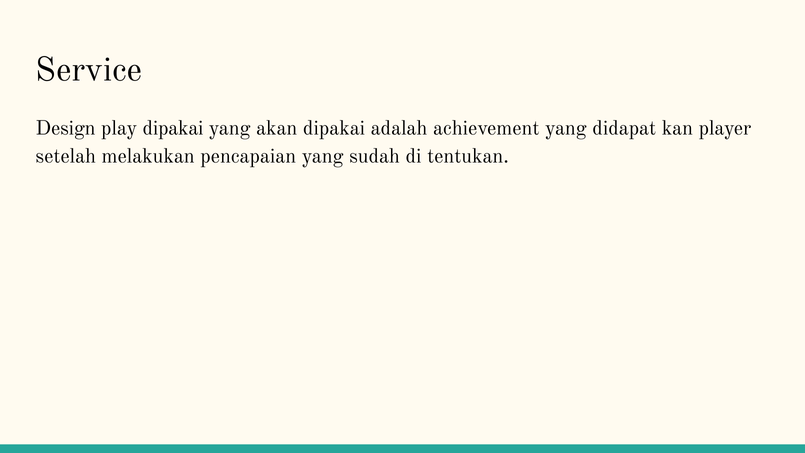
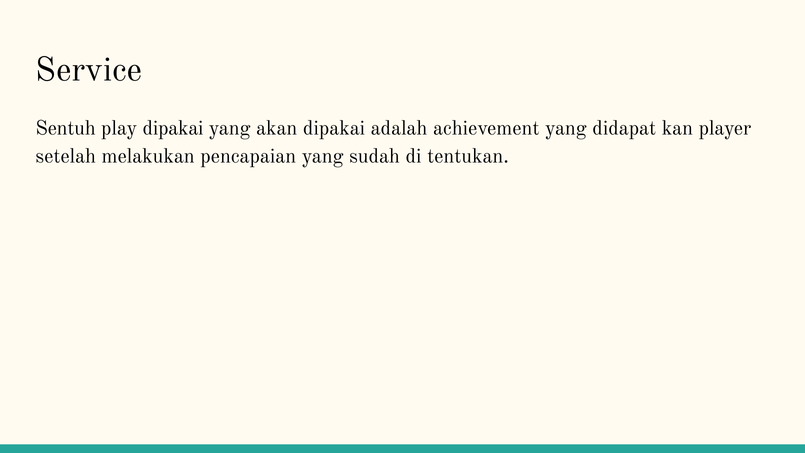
Design: Design -> Sentuh
